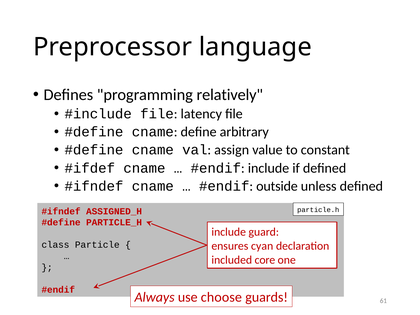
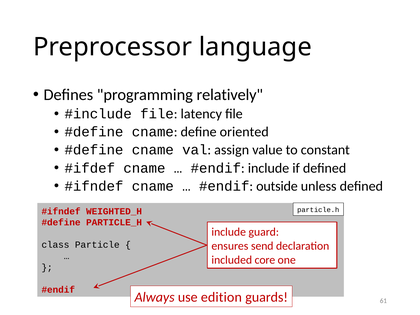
arbitrary: arbitrary -> oriented
ASSIGNED_H: ASSIGNED_H -> WEIGHTED_H
cyan: cyan -> send
choose: choose -> edition
